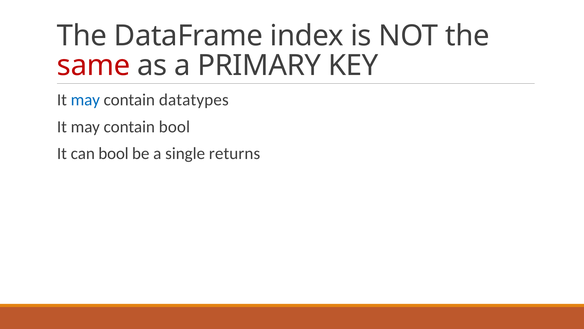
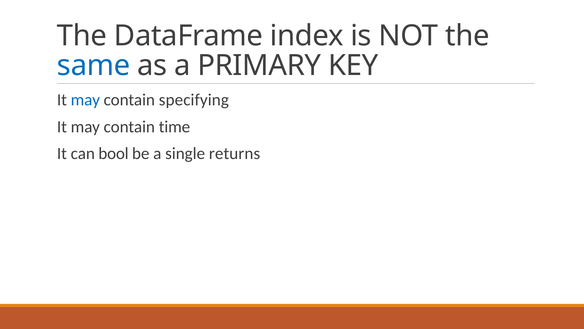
same colour: red -> blue
datatypes: datatypes -> specifying
contain bool: bool -> time
